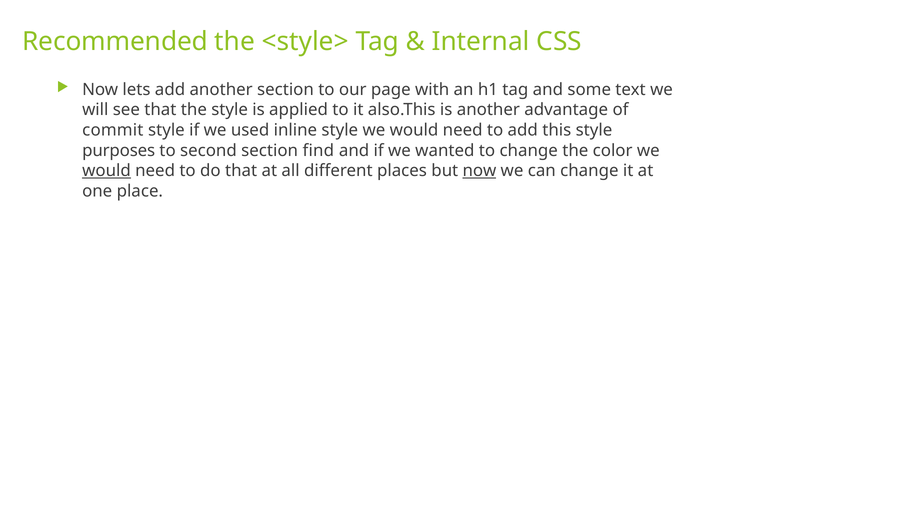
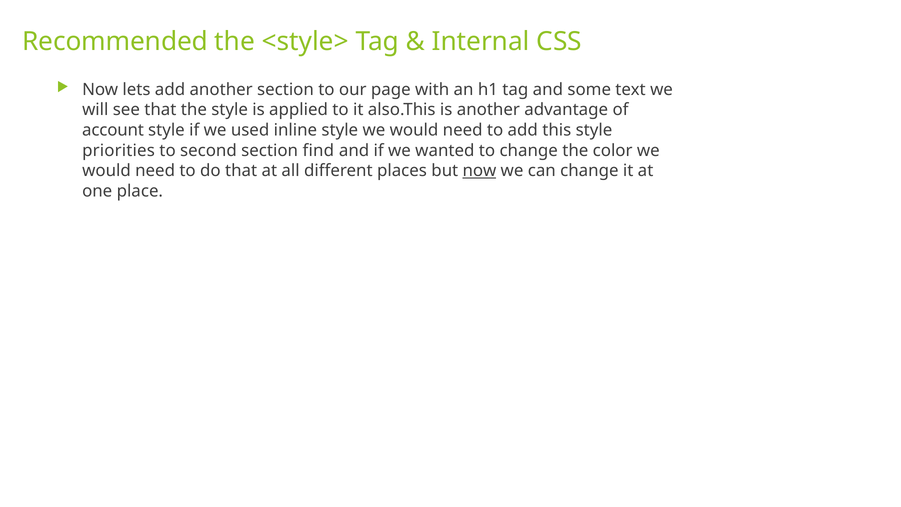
commit: commit -> account
purposes: purposes -> priorities
would at (106, 171) underline: present -> none
